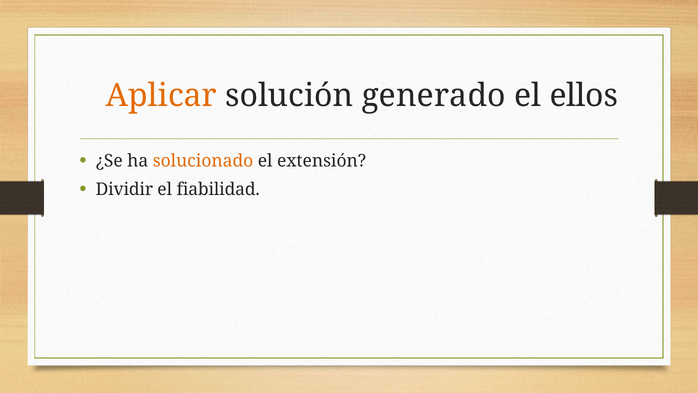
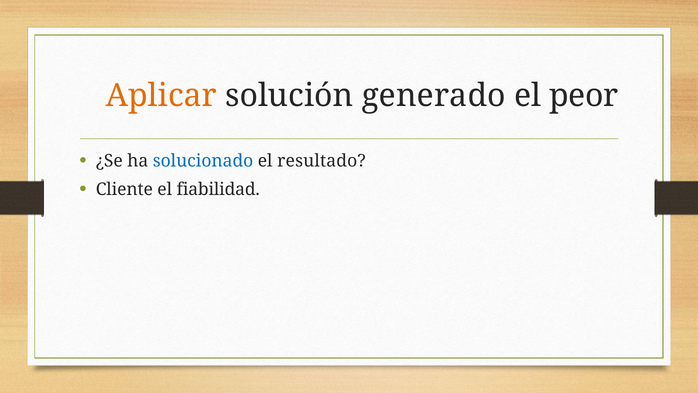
ellos: ellos -> peor
solucionado colour: orange -> blue
extensión: extensión -> resultado
Dividir: Dividir -> Cliente
